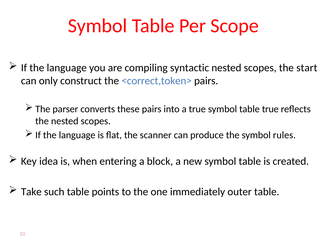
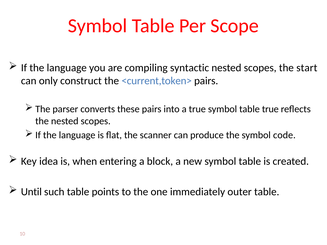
<correct,token>: <correct,token> -> <current,token>
rules: rules -> code
Take: Take -> Until
